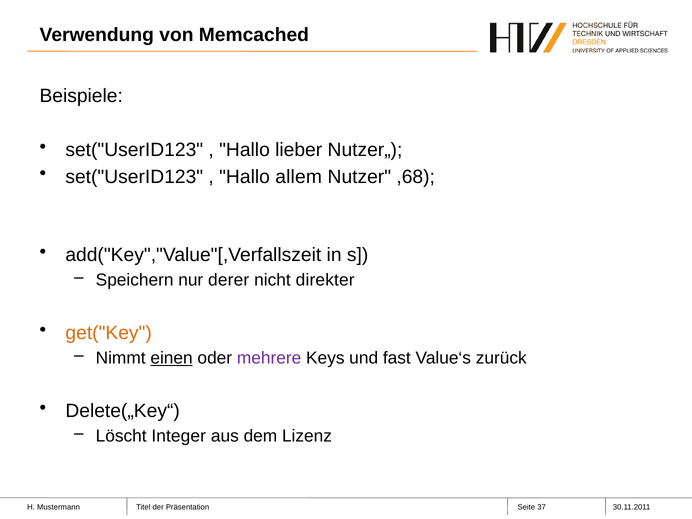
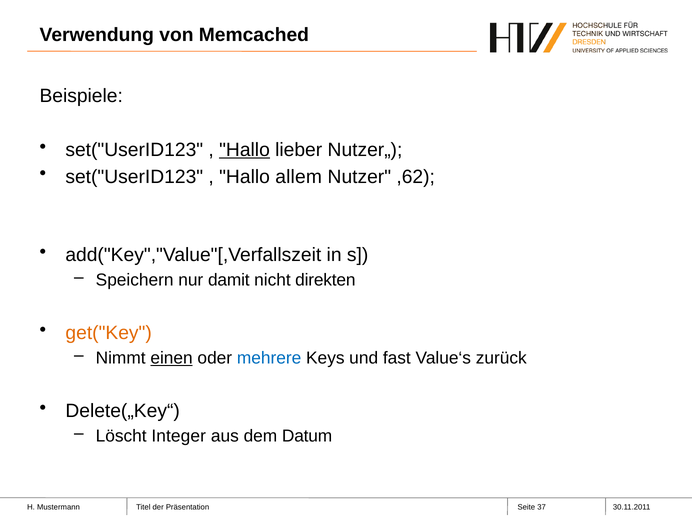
Hallo at (245, 150) underline: none -> present
,68: ,68 -> ,62
derer: derer -> damit
direkter: direkter -> direkten
mehrere colour: purple -> blue
Lizenz: Lizenz -> Datum
